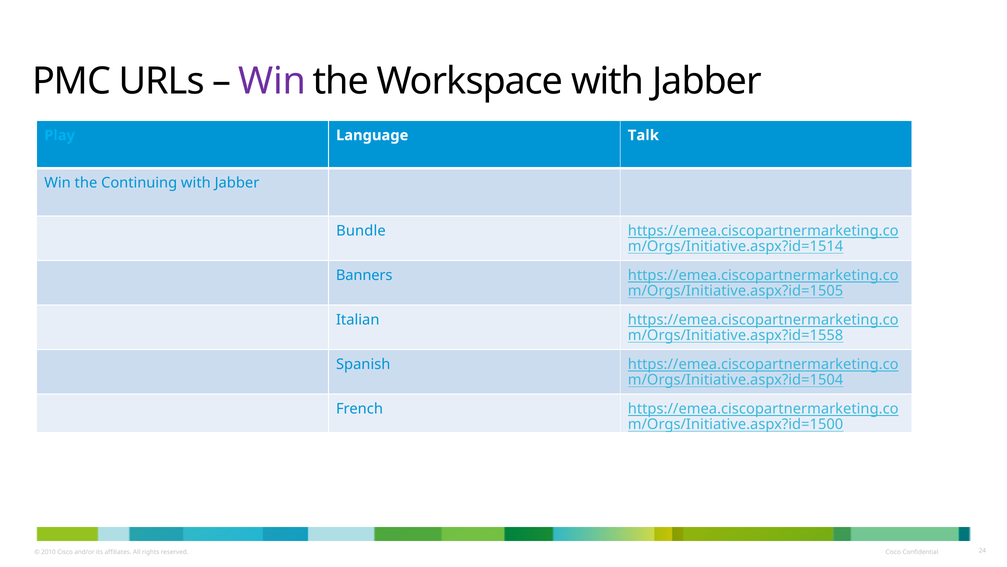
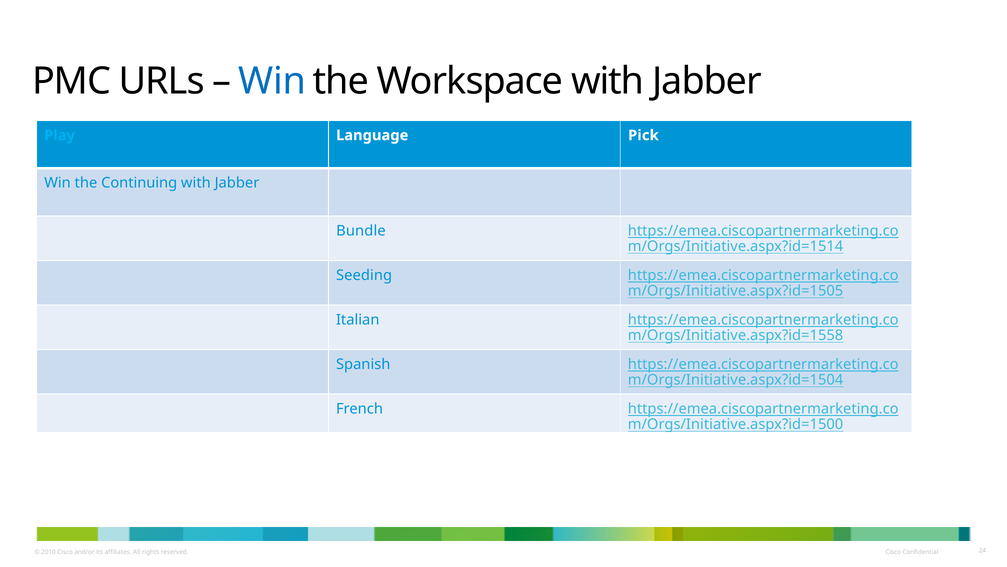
Win at (272, 81) colour: purple -> blue
Talk: Talk -> Pick
Banners: Banners -> Seeding
